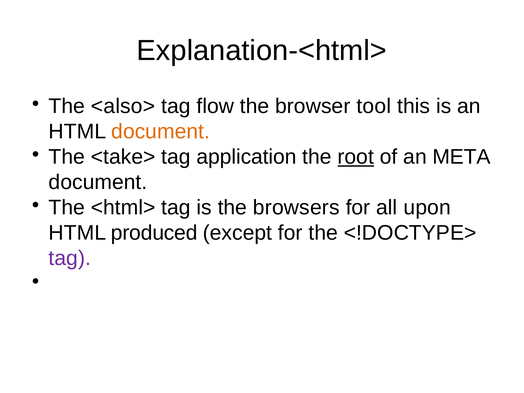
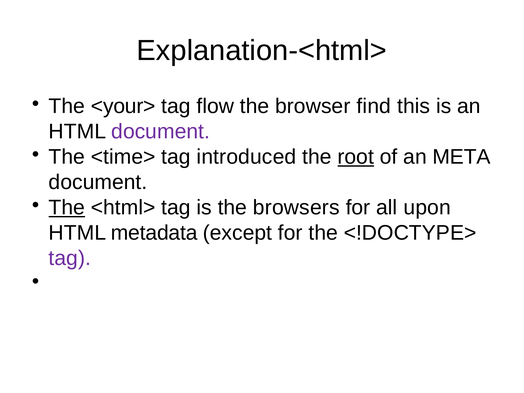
<also>: <also> -> <your>
tool: tool -> find
document at (161, 131) colour: orange -> purple
<take>: <take> -> <time>
application: application -> introduced
The at (67, 208) underline: none -> present
produced: produced -> metadata
